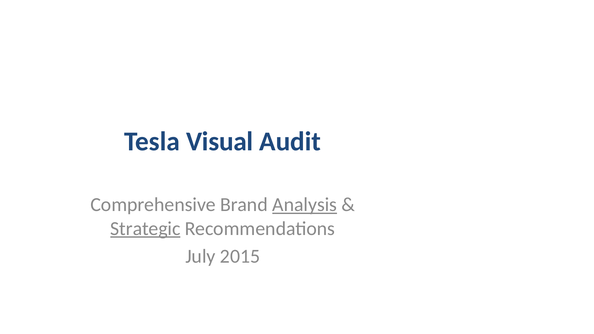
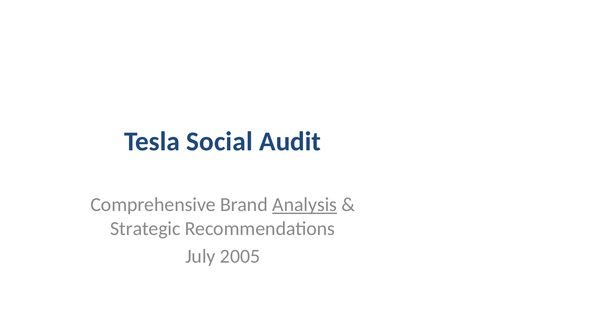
Visual: Visual -> Social
Strategic underline: present -> none
2015: 2015 -> 2005
